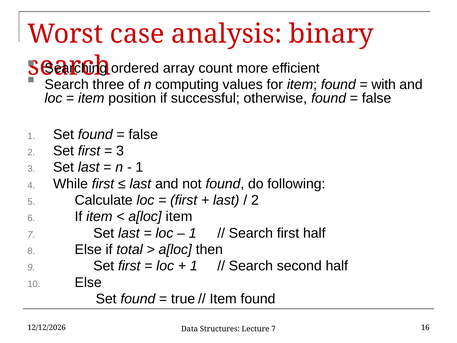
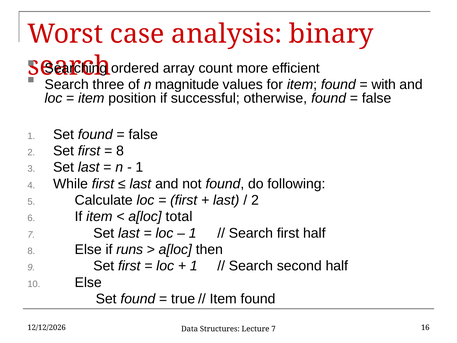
computing: computing -> magnitude
3 at (120, 151): 3 -> 8
a[loc item: item -> total
total: total -> runs
